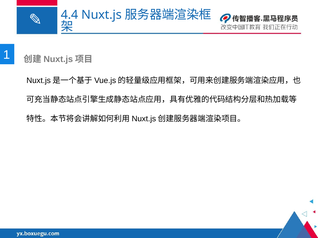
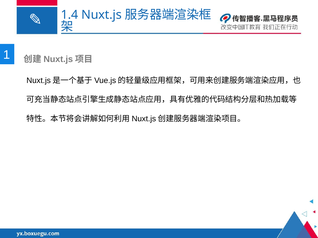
4.4: 4.4 -> 1.4
